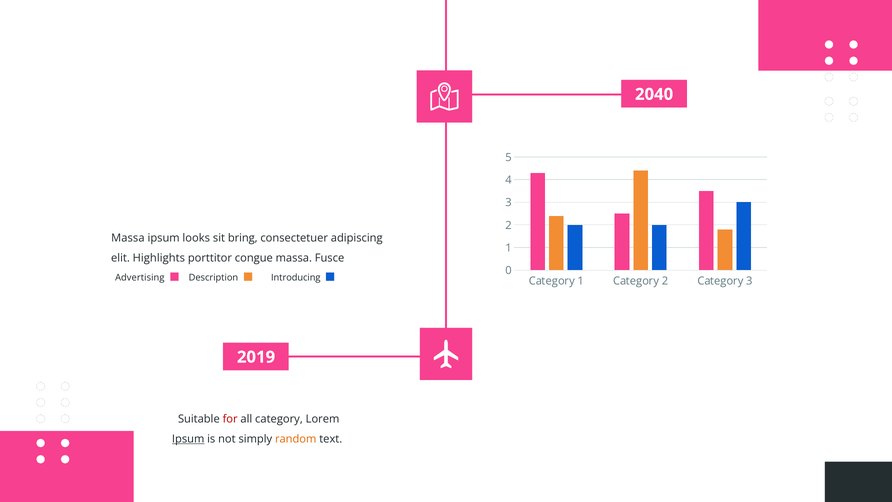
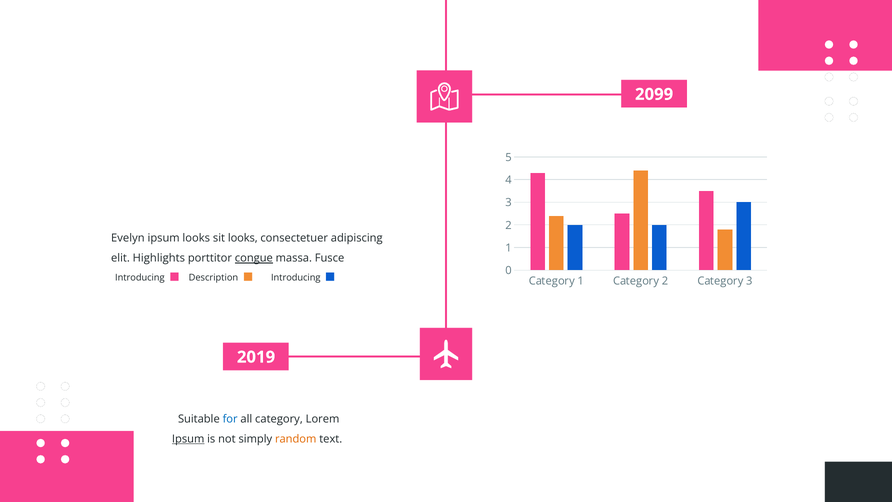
2040: 2040 -> 2099
Massa at (128, 238): Massa -> Evelyn
sit bring: bring -> looks
congue underline: none -> present
Advertising at (140, 277): Advertising -> Introducing
for colour: red -> blue
